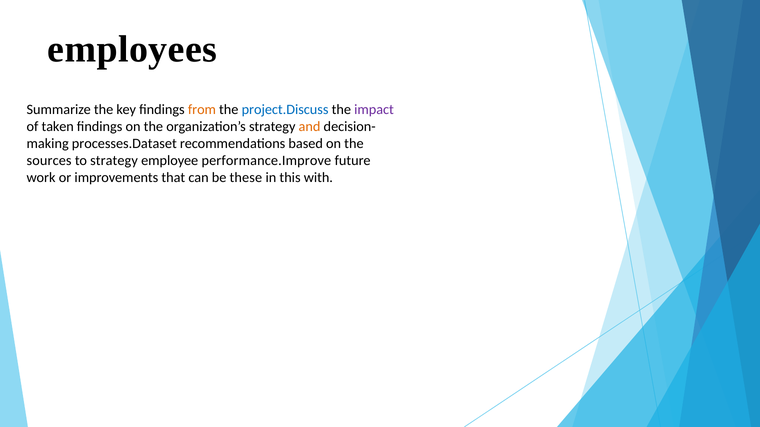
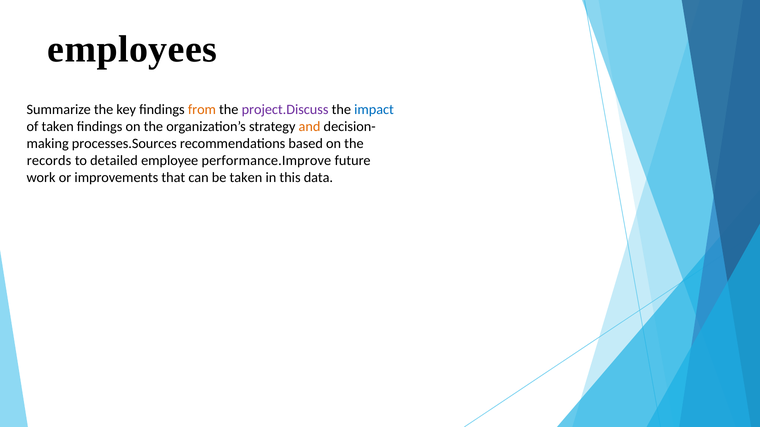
project.Discuss colour: blue -> purple
impact colour: purple -> blue
processes.Dataset: processes.Dataset -> processes.Sources
sources: sources -> records
to strategy: strategy -> detailed
be these: these -> taken
with: with -> data
